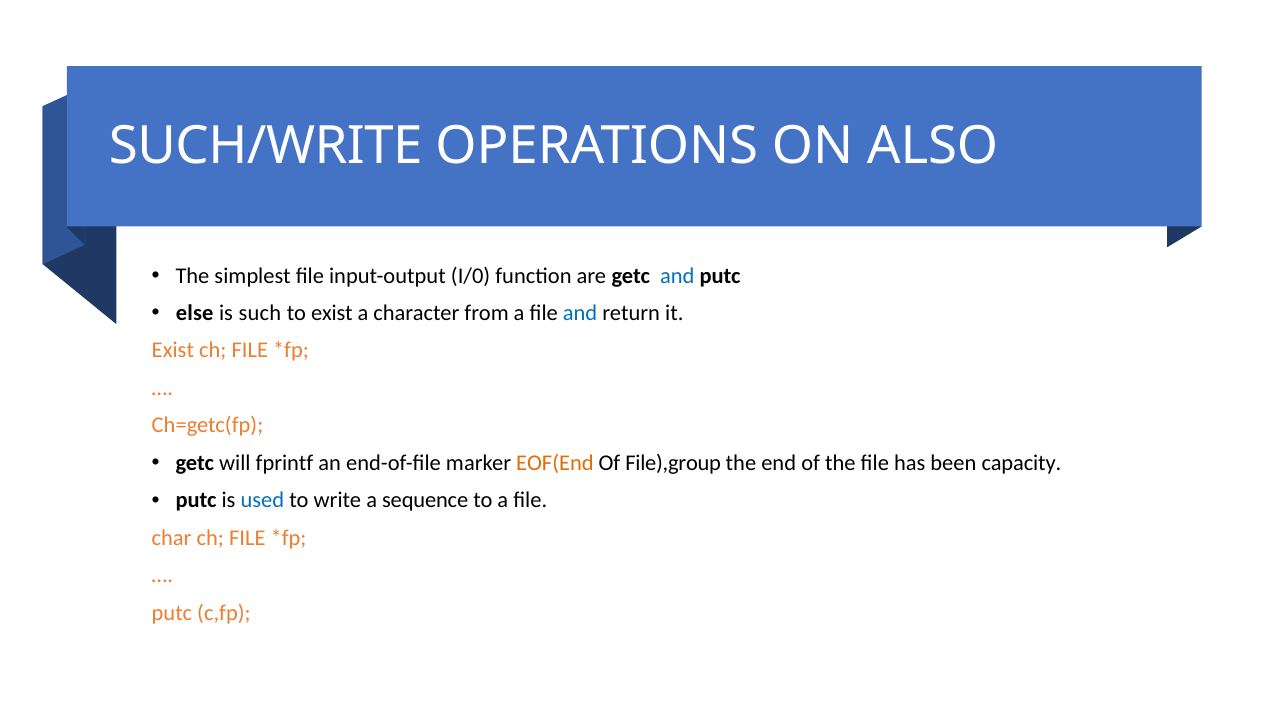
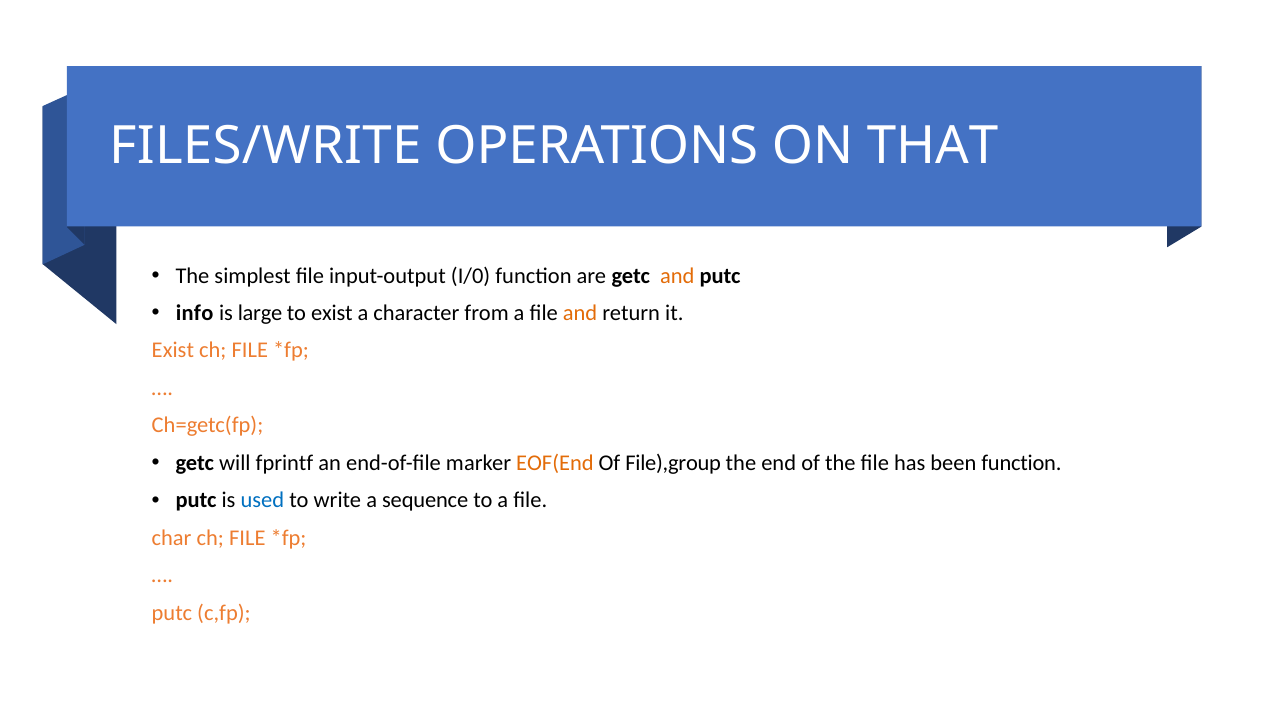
SUCH/WRITE: SUCH/WRITE -> FILES/WRITE
ALSO: ALSO -> THAT
and at (677, 276) colour: blue -> orange
else: else -> info
such: such -> large
and at (580, 313) colour: blue -> orange
been capacity: capacity -> function
